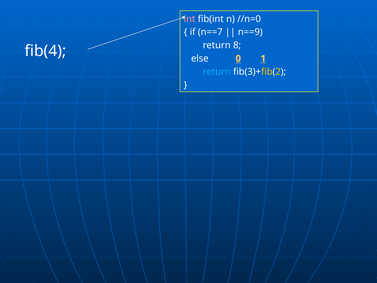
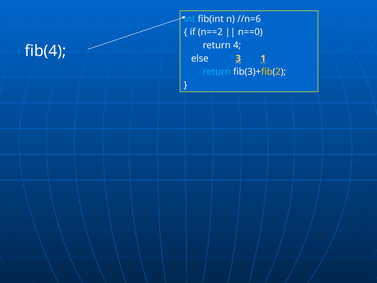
int colour: pink -> light blue
//n=0: //n=0 -> //n=6
n==7: n==7 -> n==2
n==9: n==9 -> n==0
8: 8 -> 4
0: 0 -> 3
